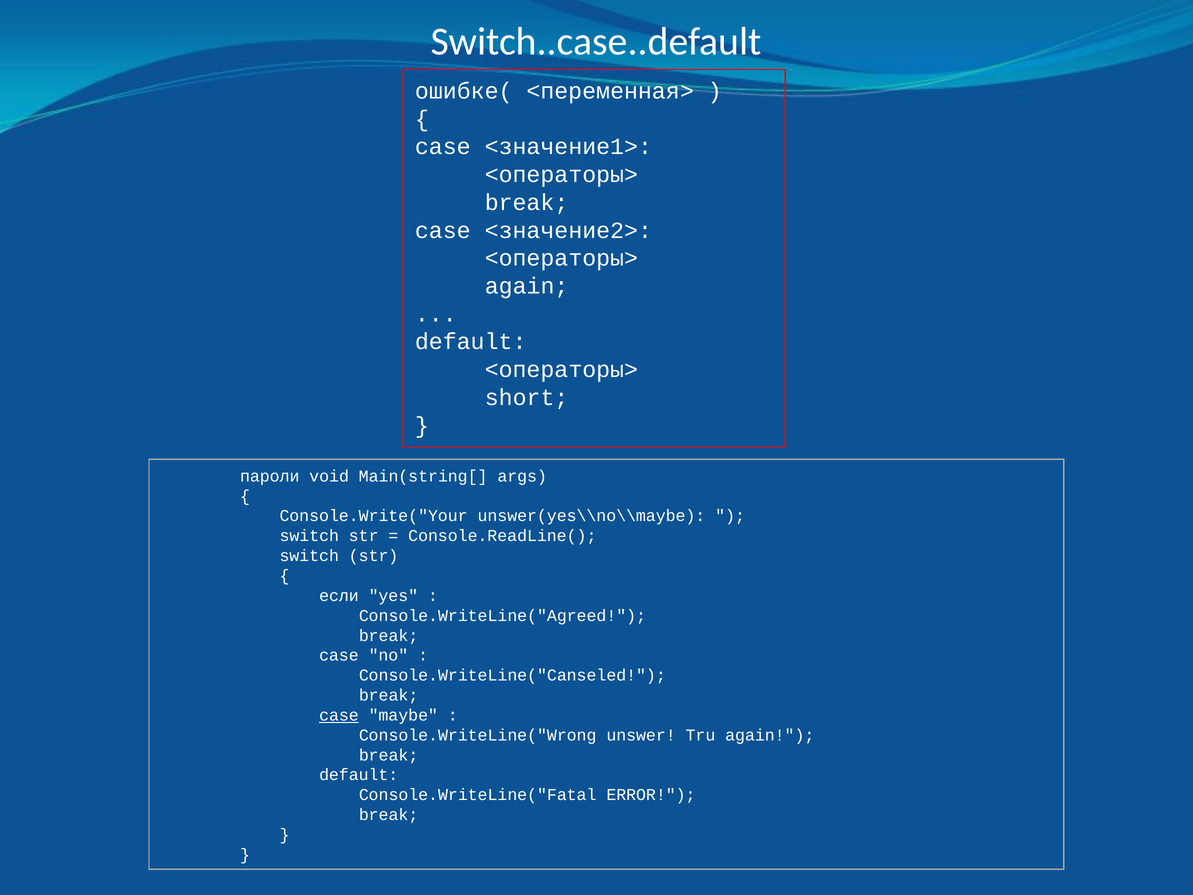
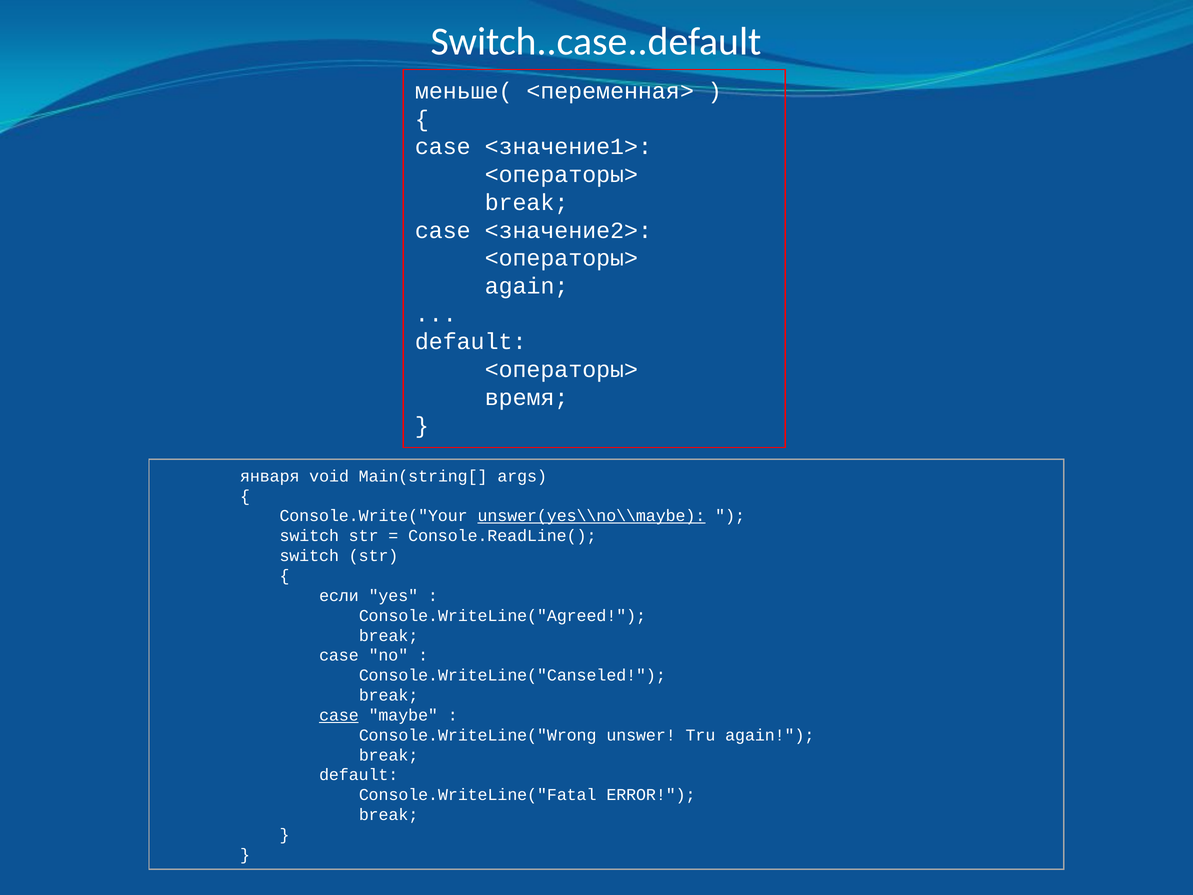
ошибке(: ошибке( -> меньше(
short: short -> время
пароли: пароли -> января
unswer(yes\\no\\maybe underline: none -> present
